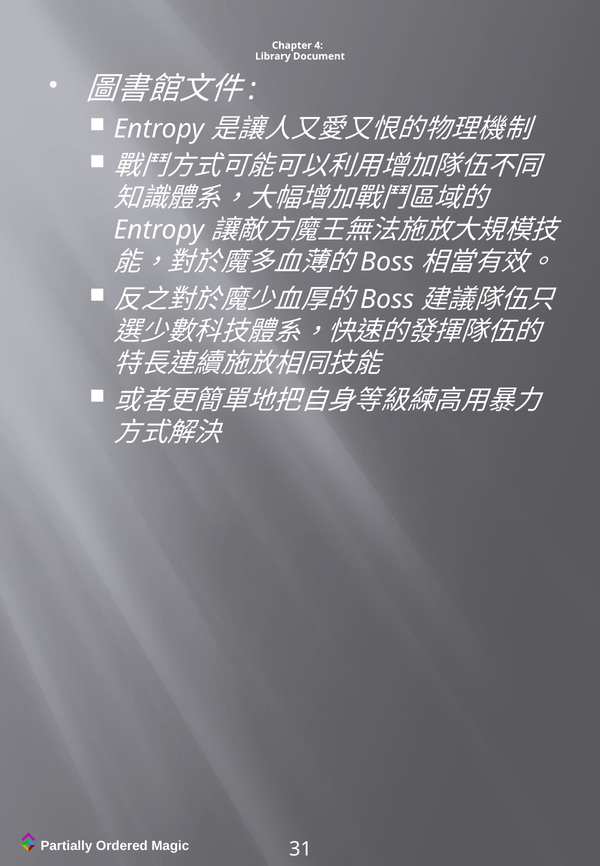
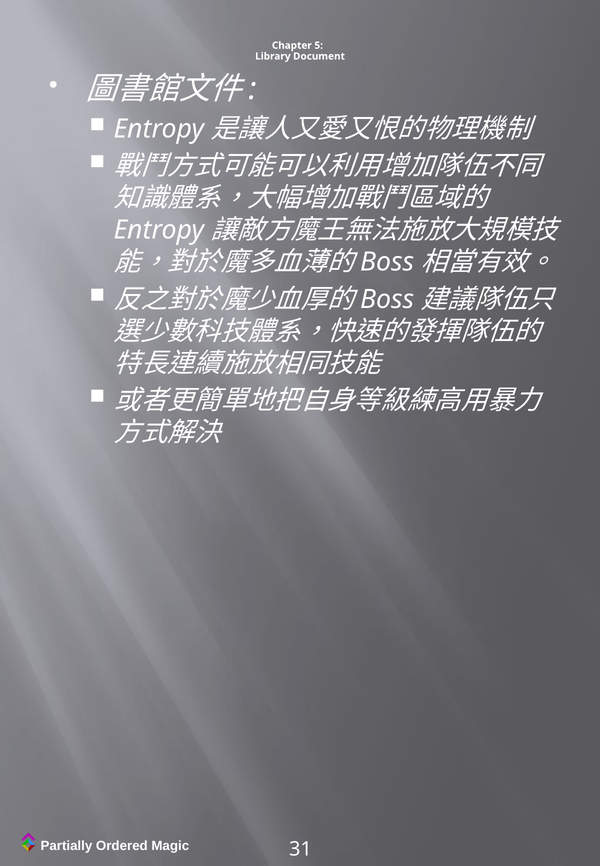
4: 4 -> 5
